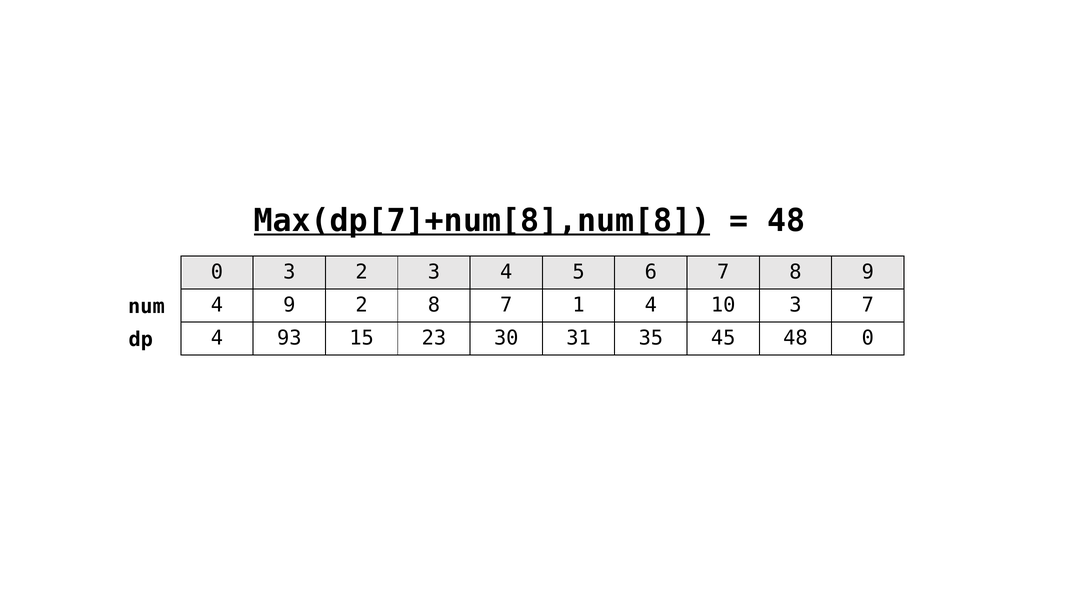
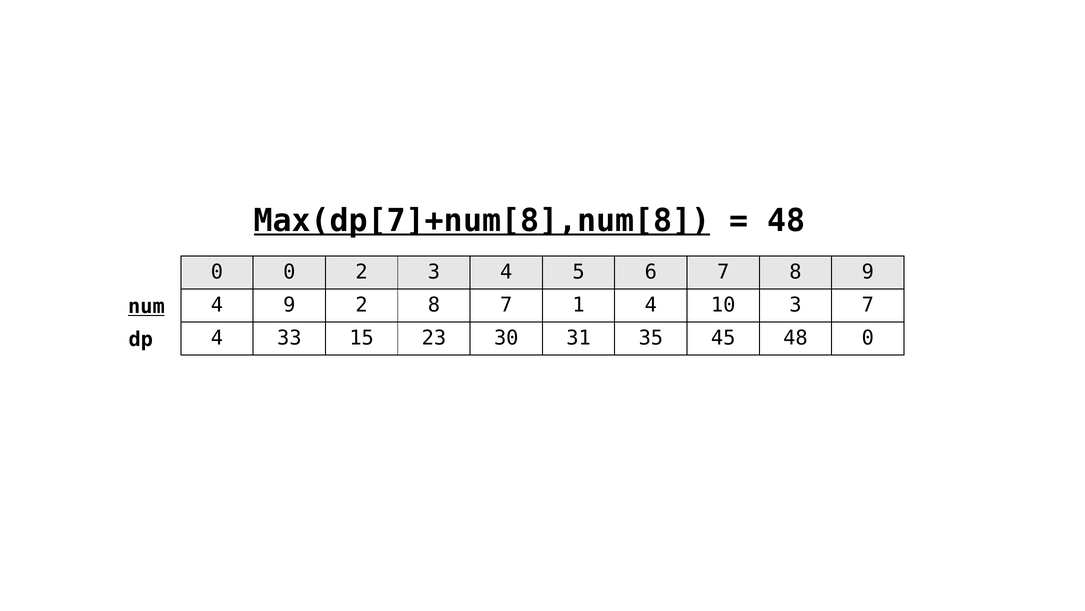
0 3: 3 -> 0
num underline: none -> present
93: 93 -> 33
